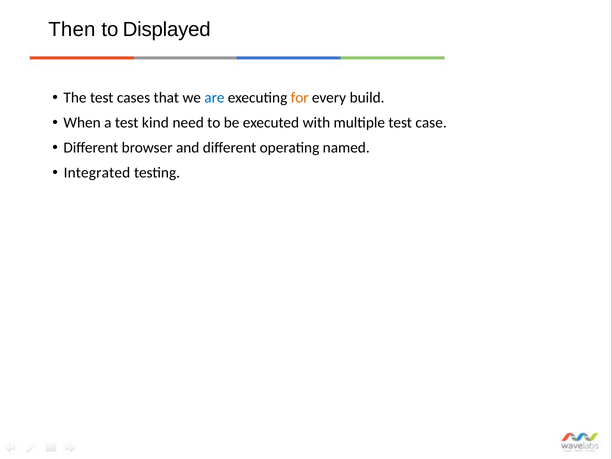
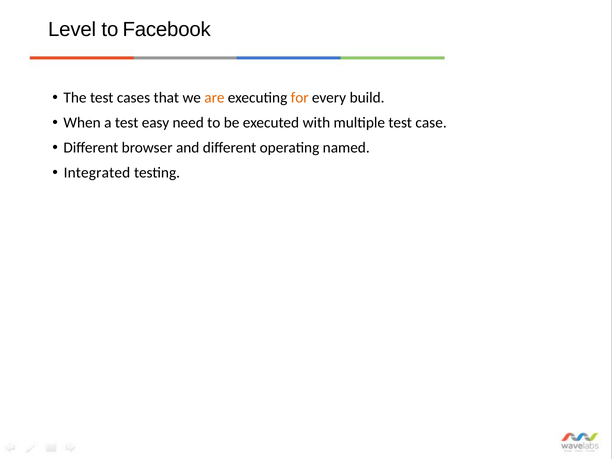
Then: Then -> Level
Displayed: Displayed -> Facebook
are colour: blue -> orange
kind: kind -> easy
